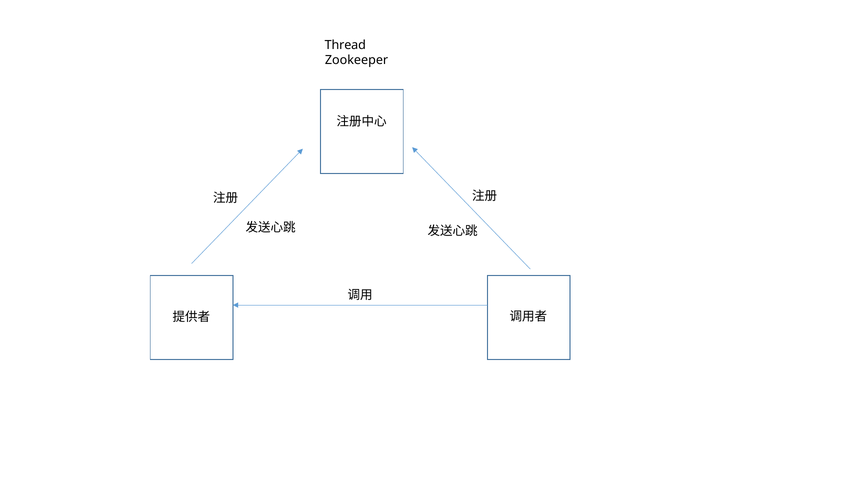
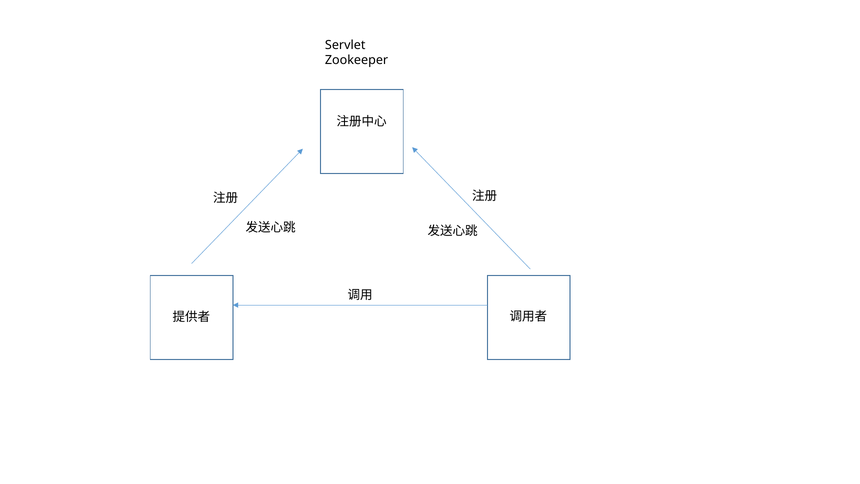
Thread: Thread -> Servlet
